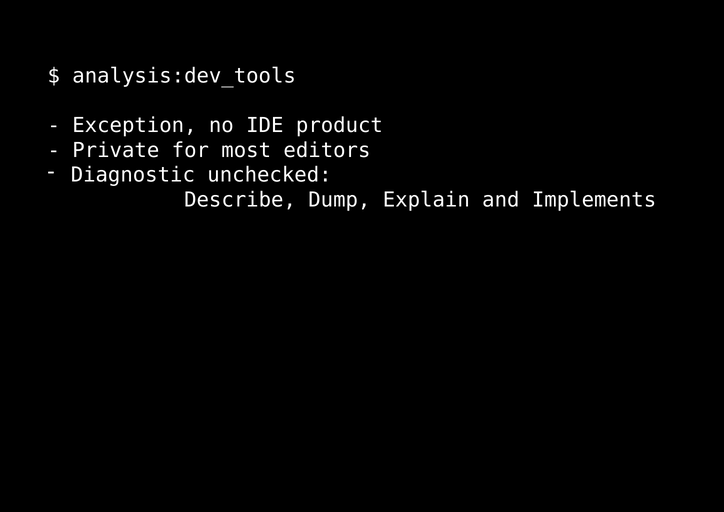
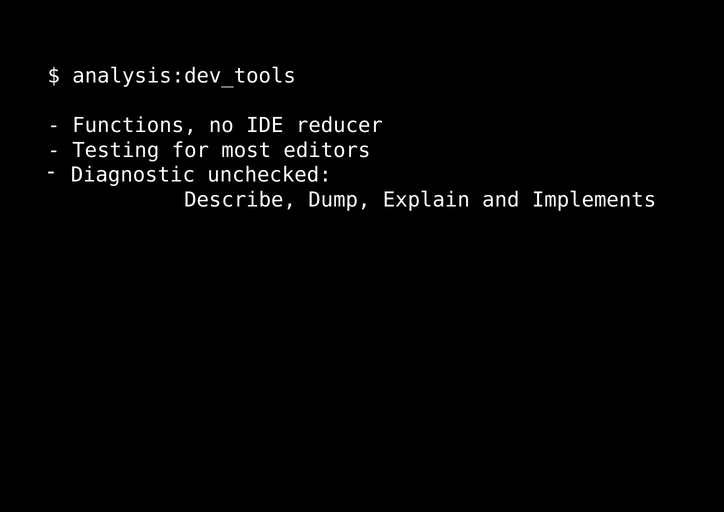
Exception: Exception -> Functions
product: product -> reducer
Private: Private -> Testing
